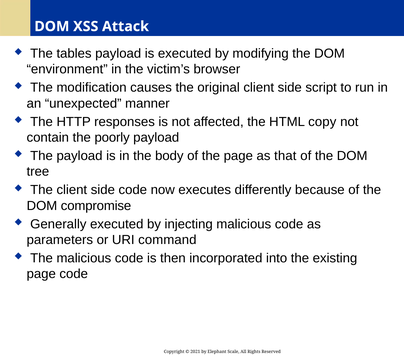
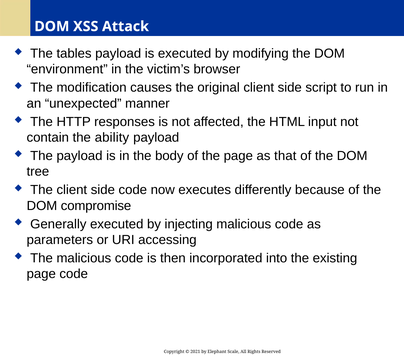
copy: copy -> input
poorly: poorly -> ability
command: command -> accessing
